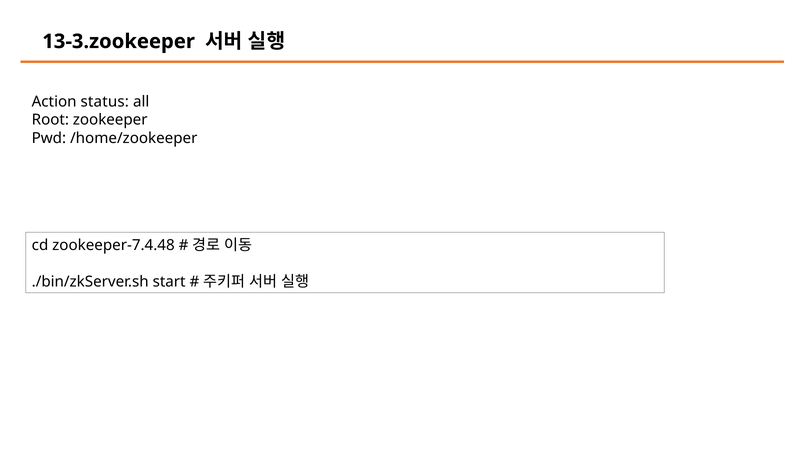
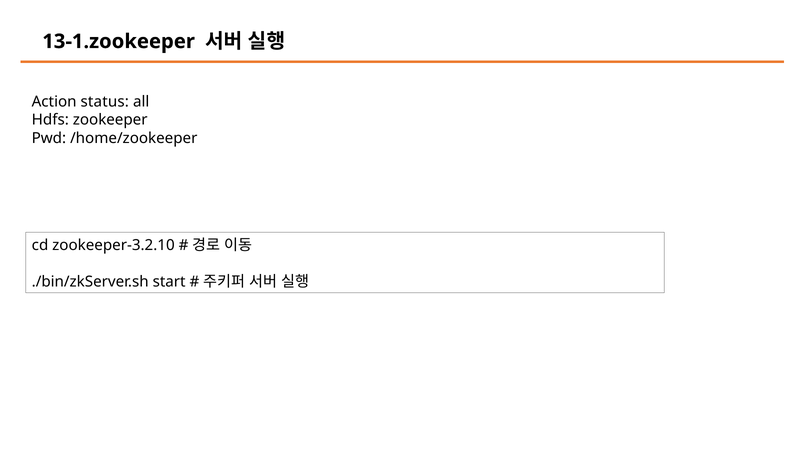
13-3.zookeeper: 13-3.zookeeper -> 13-1.zookeeper
Root: Root -> Hdfs
zookeeper-7.4.48: zookeeper-7.4.48 -> zookeeper-3.2.10
